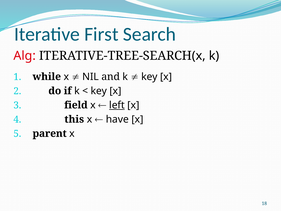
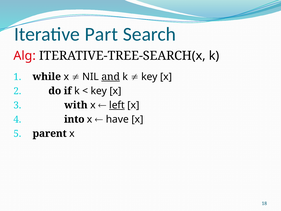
First: First -> Part
and underline: none -> present
field: field -> with
this: this -> into
